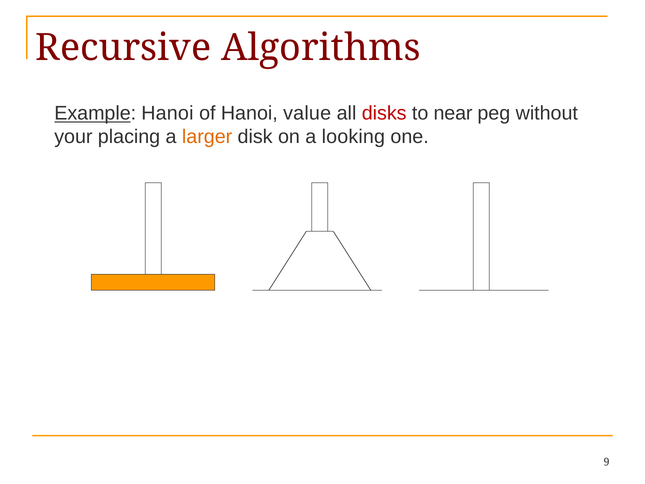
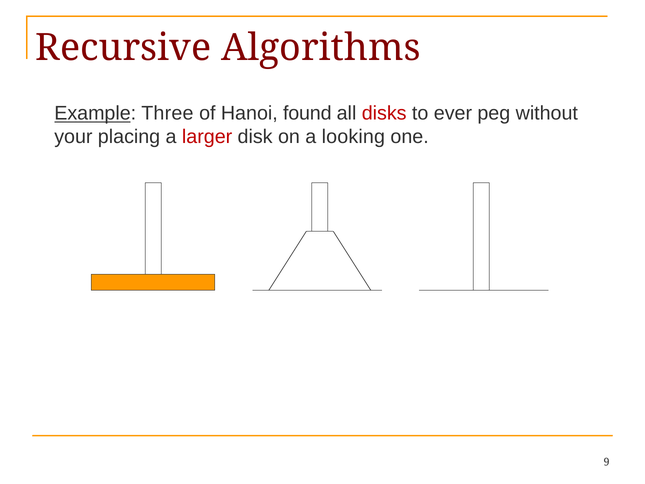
Example Hanoi: Hanoi -> Three
value: value -> found
near: near -> ever
larger colour: orange -> red
